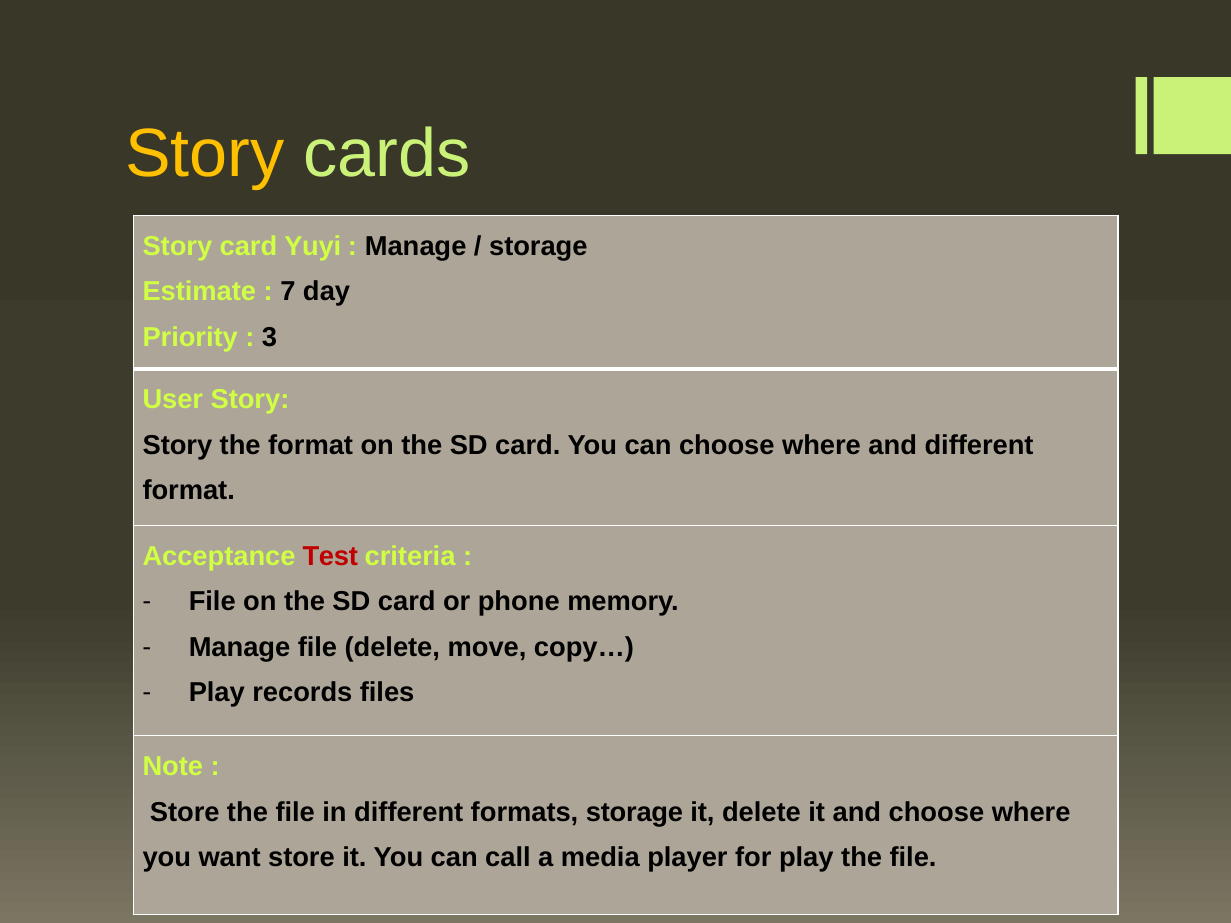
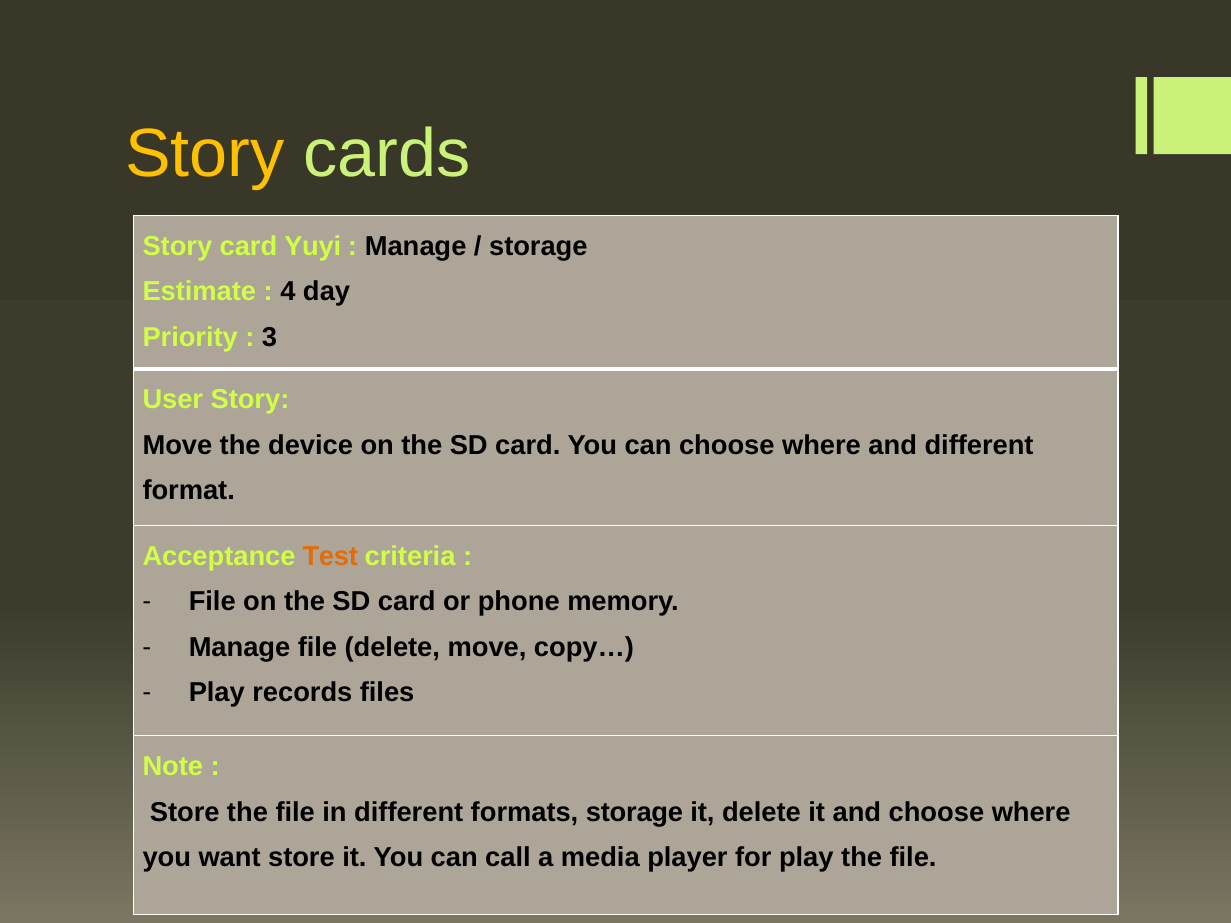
7: 7 -> 4
Story at (177, 445): Story -> Move
the format: format -> device
Test colour: red -> orange
